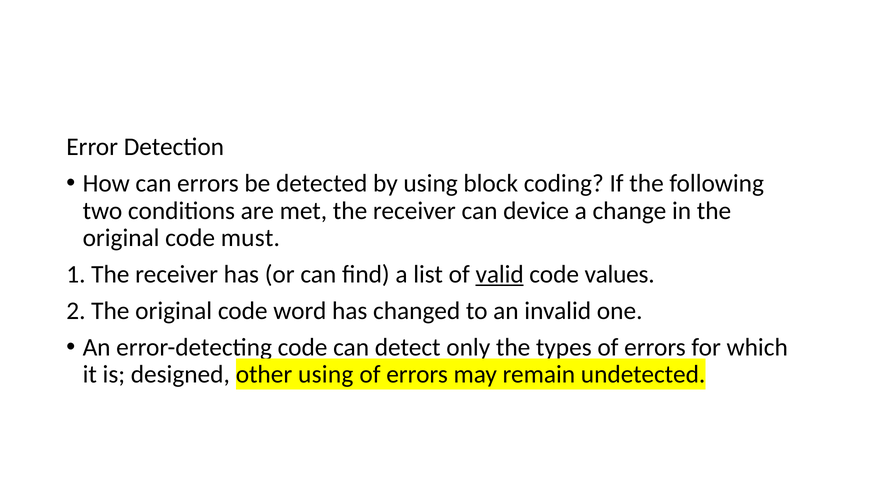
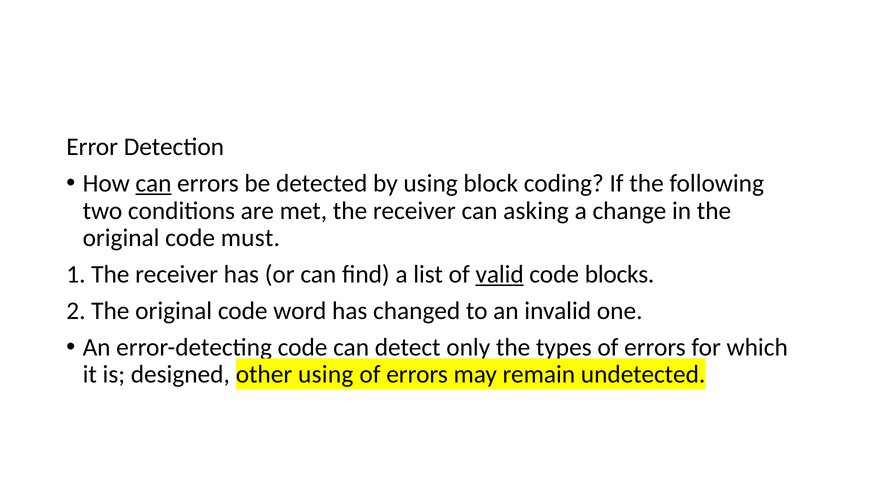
can at (153, 183) underline: none -> present
device: device -> asking
values: values -> blocks
